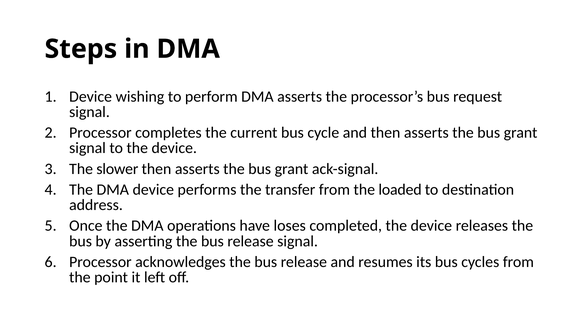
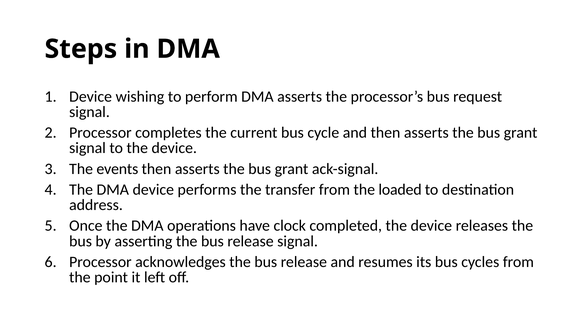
slower: slower -> events
loses: loses -> clock
